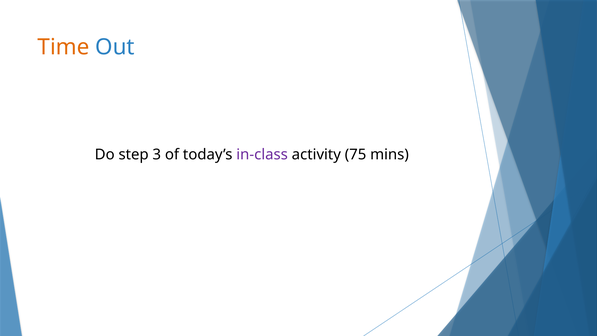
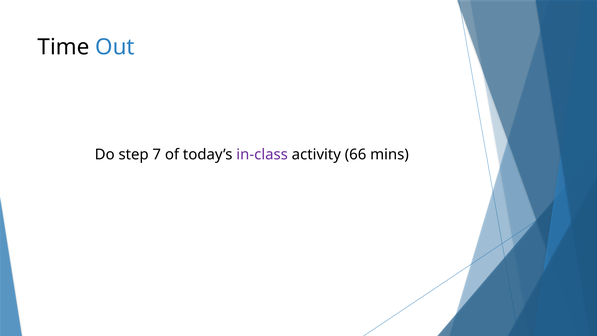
Time colour: orange -> black
3: 3 -> 7
75: 75 -> 66
